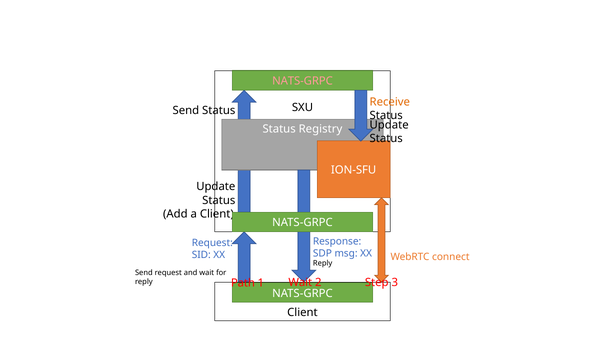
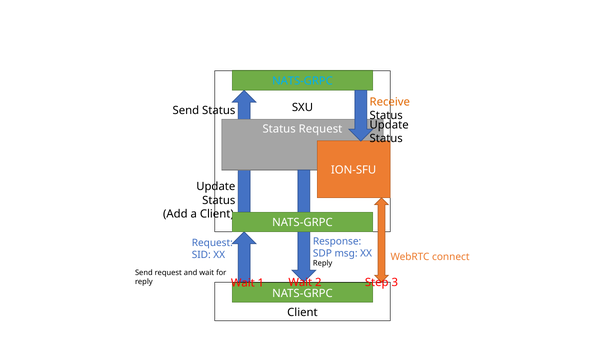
NATS-GRPC at (302, 81) colour: pink -> light blue
Status Registry: Registry -> Request
Path at (243, 283): Path -> Wait
